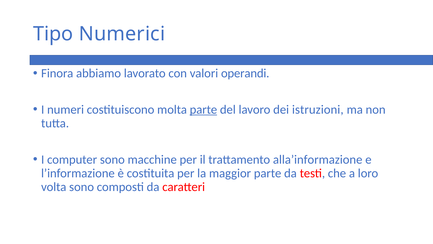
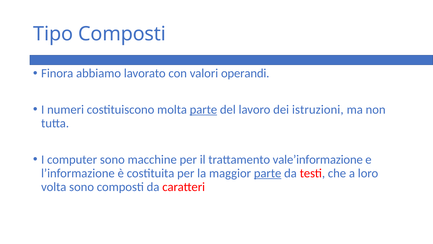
Tipo Numerici: Numerici -> Composti
alla’informazione: alla’informazione -> vale’informazione
parte at (268, 173) underline: none -> present
